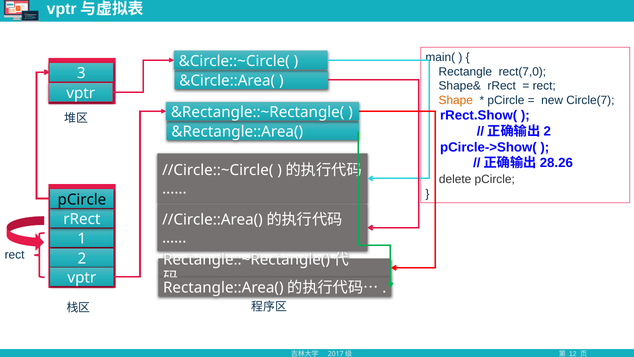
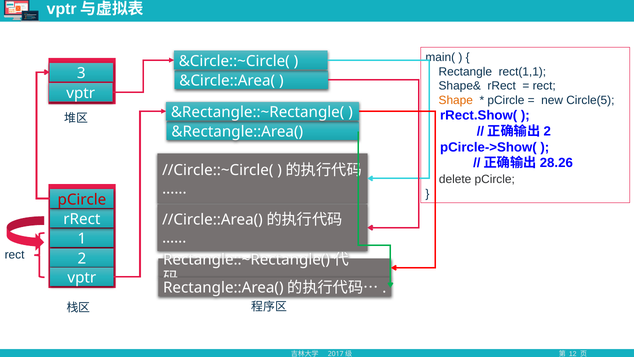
rect(7,0: rect(7,0 -> rect(1,1
Circle(7: Circle(7 -> Circle(5
pCircle at (82, 199) colour: black -> red
